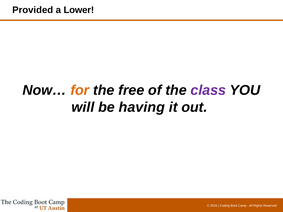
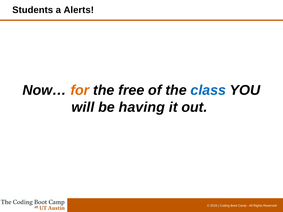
Provided: Provided -> Students
Lower: Lower -> Alerts
class colour: purple -> blue
